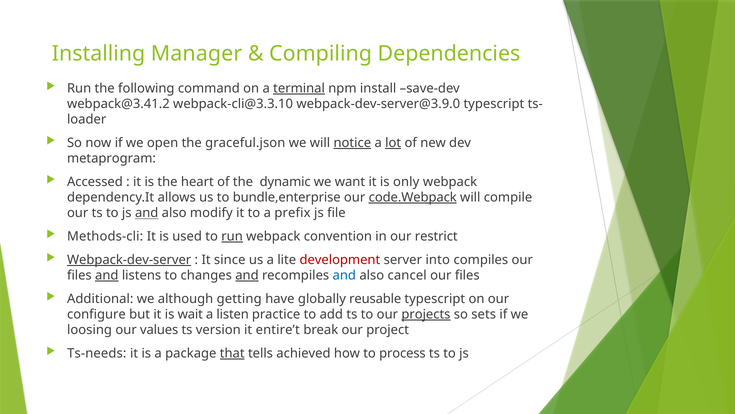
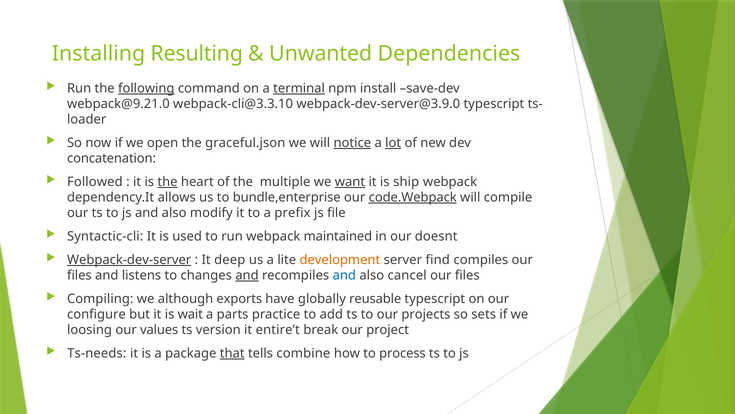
Manager: Manager -> Resulting
Compiling: Compiling -> Unwanted
following underline: none -> present
webpack@3.41.2: webpack@3.41.2 -> webpack@9.21.0
metaprogram: metaprogram -> concatenation
Accessed: Accessed -> Followed
the at (167, 182) underline: none -> present
dynamic: dynamic -> multiple
want underline: none -> present
only: only -> ship
and at (147, 213) underline: present -> none
Methods-cli: Methods-cli -> Syntactic-cli
run at (232, 236) underline: present -> none
convention: convention -> maintained
restrict: restrict -> doesnt
since: since -> deep
development colour: red -> orange
into: into -> find
and at (107, 275) underline: present -> none
Additional: Additional -> Compiling
getting: getting -> exports
listen: listen -> parts
projects underline: present -> none
achieved: achieved -> combine
